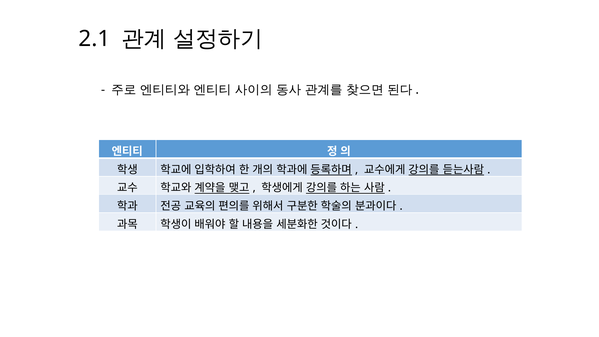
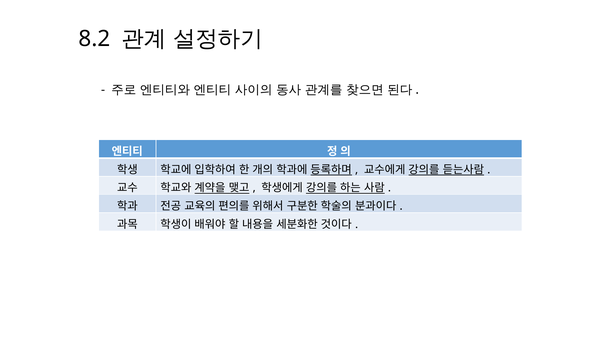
2.1: 2.1 -> 8.2
